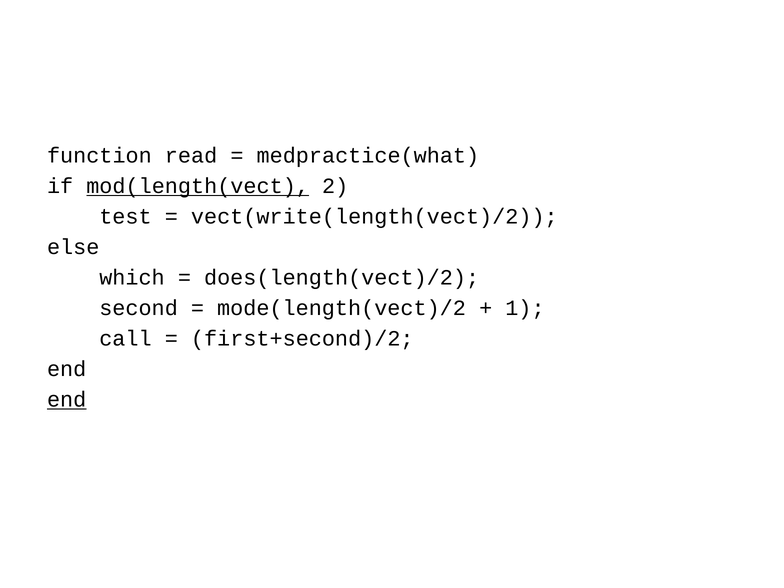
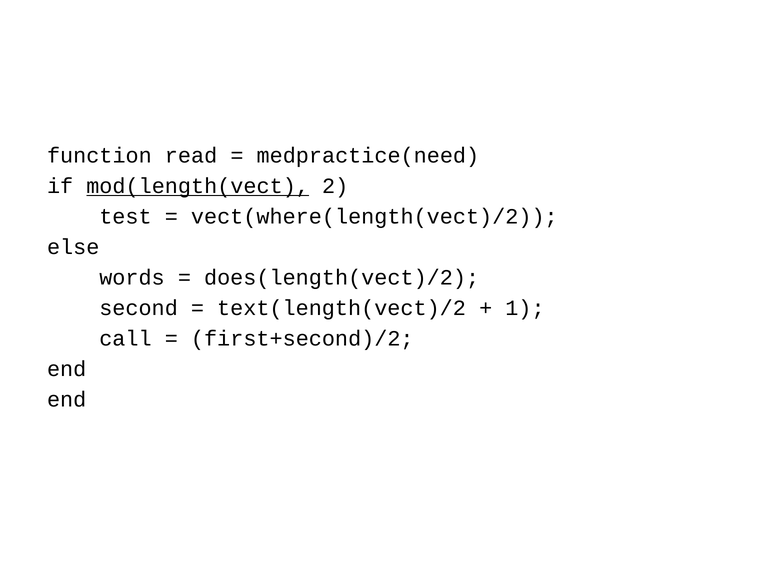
medpractice(what: medpractice(what -> medpractice(need
vect(write(length(vect)/2: vect(write(length(vect)/2 -> vect(where(length(vect)/2
which: which -> words
mode(length(vect)/2: mode(length(vect)/2 -> text(length(vect)/2
end at (67, 400) underline: present -> none
